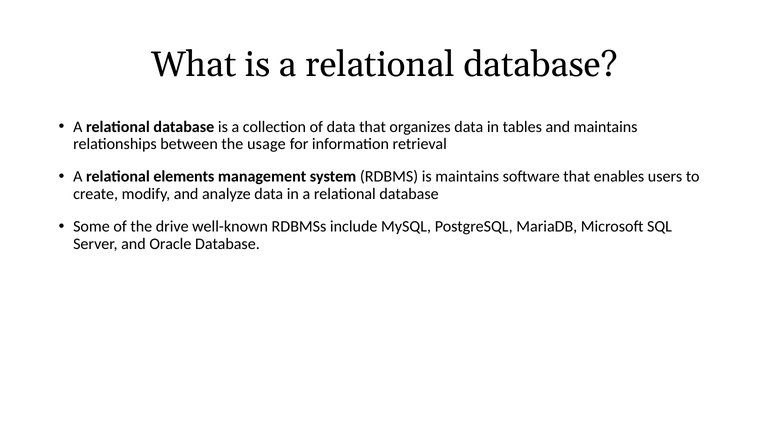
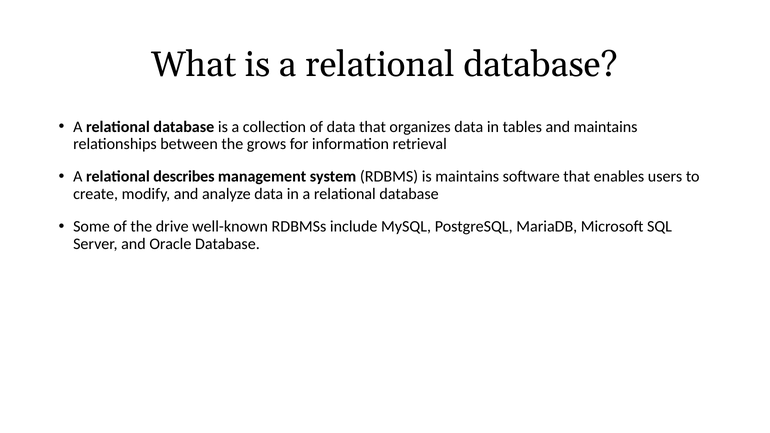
usage: usage -> grows
elements: elements -> describes
